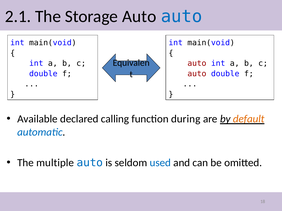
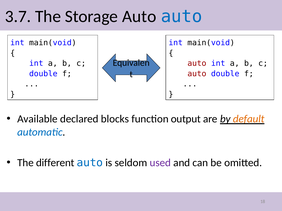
2.1: 2.1 -> 3.7
calling: calling -> blocks
during: during -> output
multiple: multiple -> different
used colour: blue -> purple
